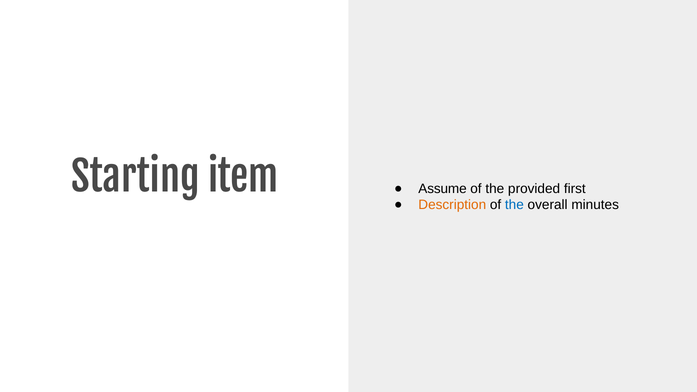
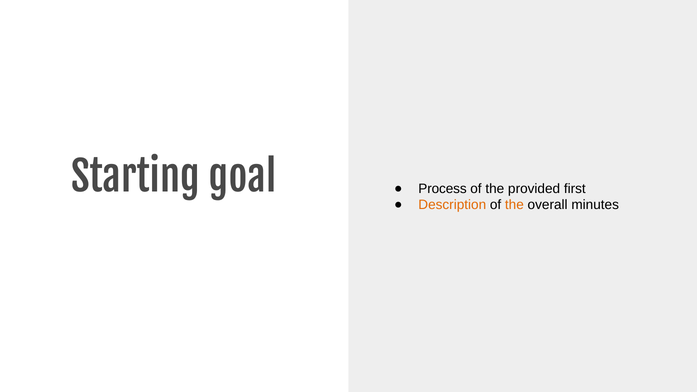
item: item -> goal
Assume: Assume -> Process
the at (514, 205) colour: blue -> orange
